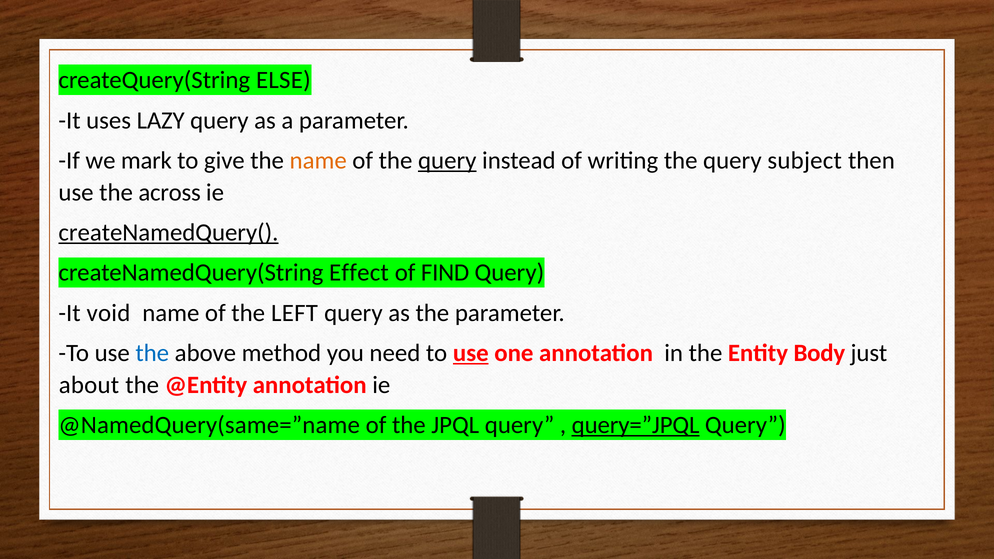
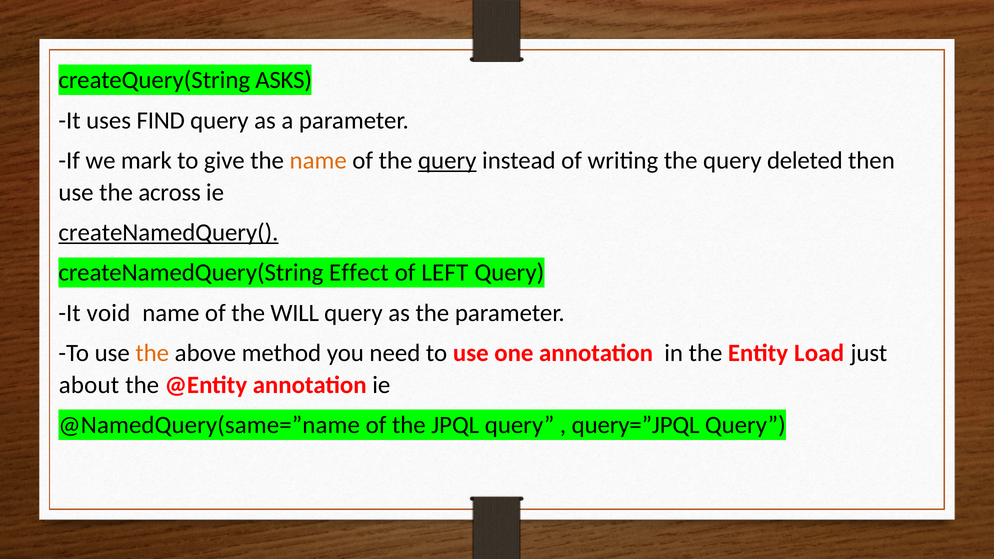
ELSE: ELSE -> ASKS
LAZY: LAZY -> FIND
subject: subject -> deleted
FIND: FIND -> LEFT
LEFT: LEFT -> WILL
the at (152, 353) colour: blue -> orange
use at (471, 353) underline: present -> none
Body: Body -> Load
query=”JPQL underline: present -> none
